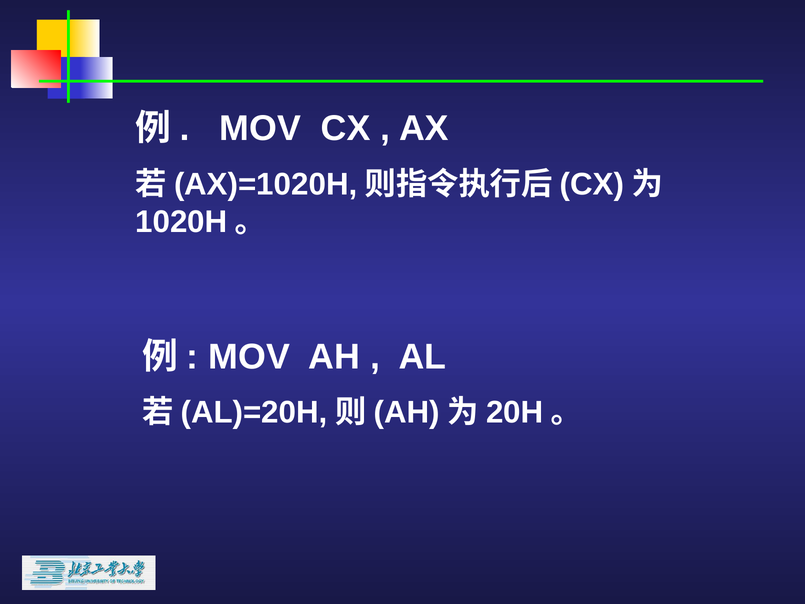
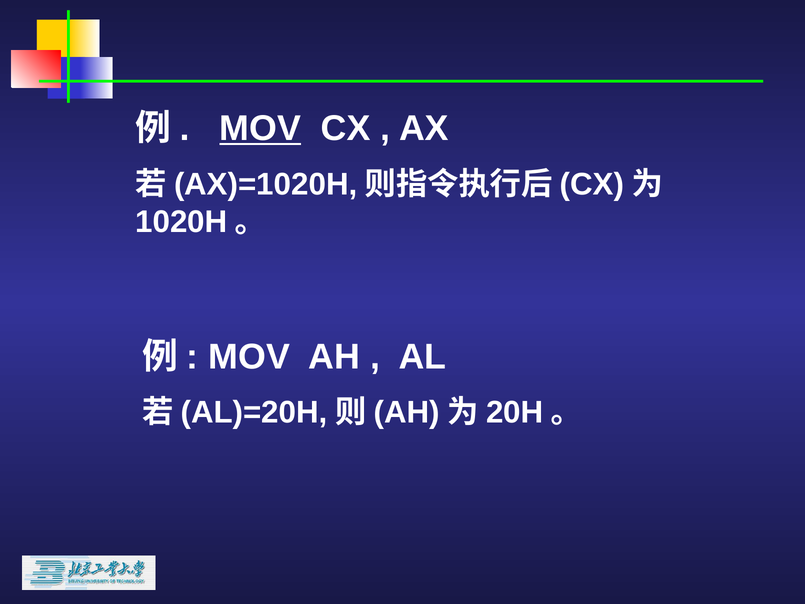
MOV at (260, 129) underline: none -> present
